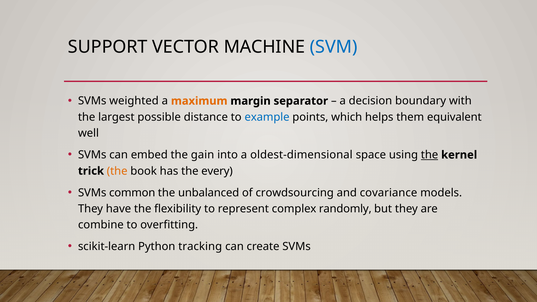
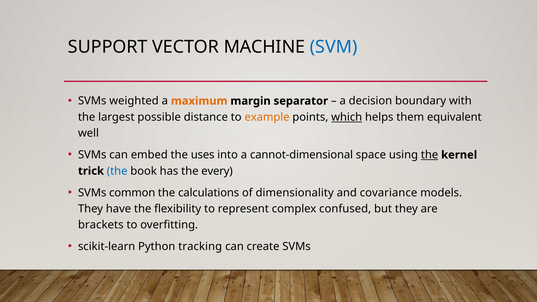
example colour: blue -> orange
which underline: none -> present
gain: gain -> uses
oldest-dimensional: oldest-dimensional -> cannot-dimensional
the at (117, 171) colour: orange -> blue
unbalanced: unbalanced -> calculations
crowdsourcing: crowdsourcing -> dimensionality
randomly: randomly -> confused
combine: combine -> brackets
